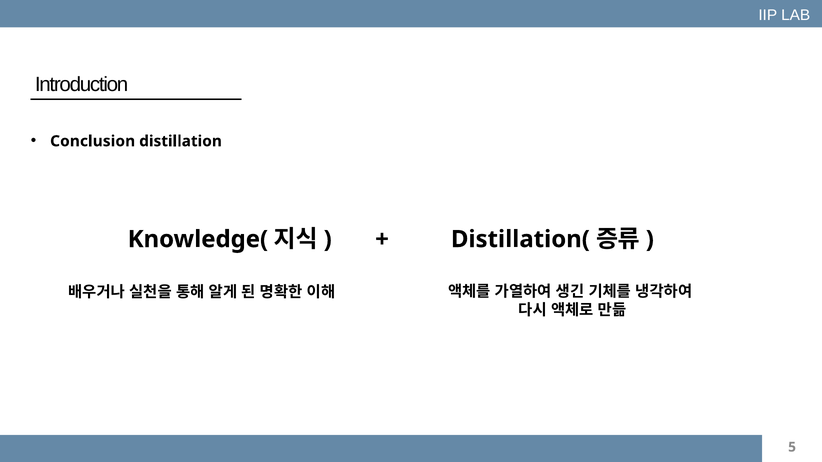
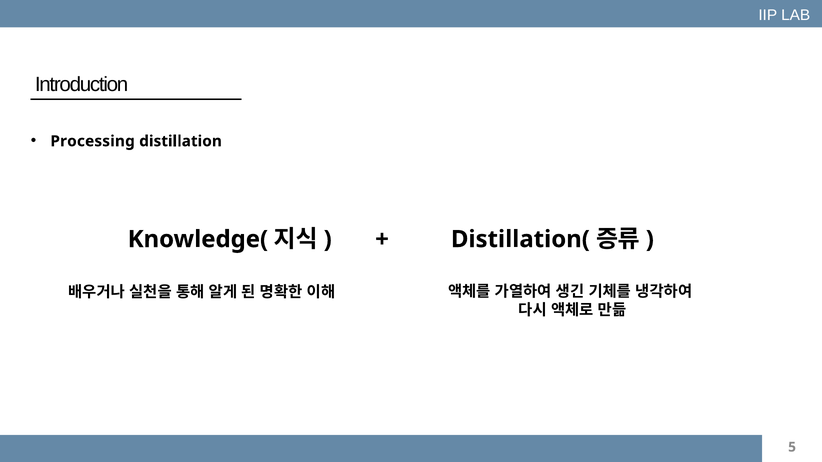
Conclusion: Conclusion -> Processing
